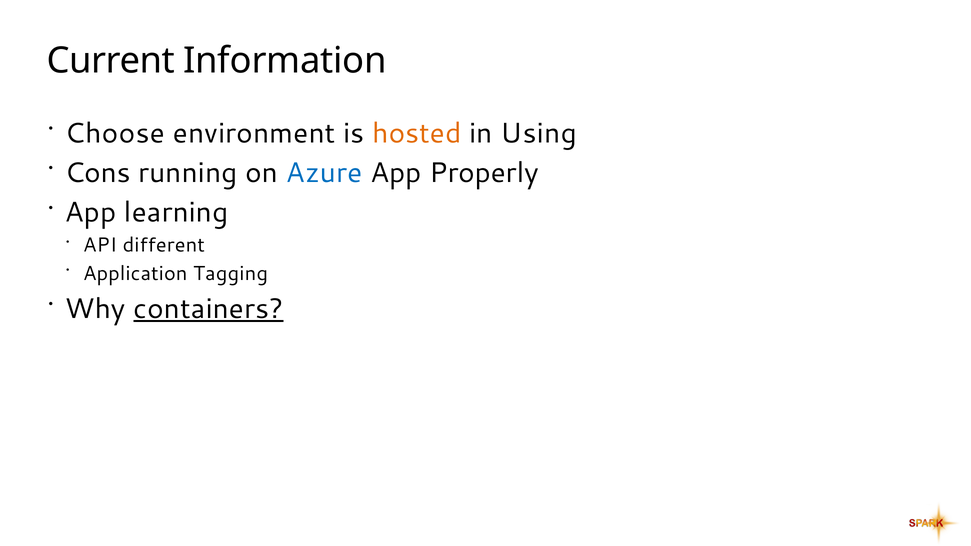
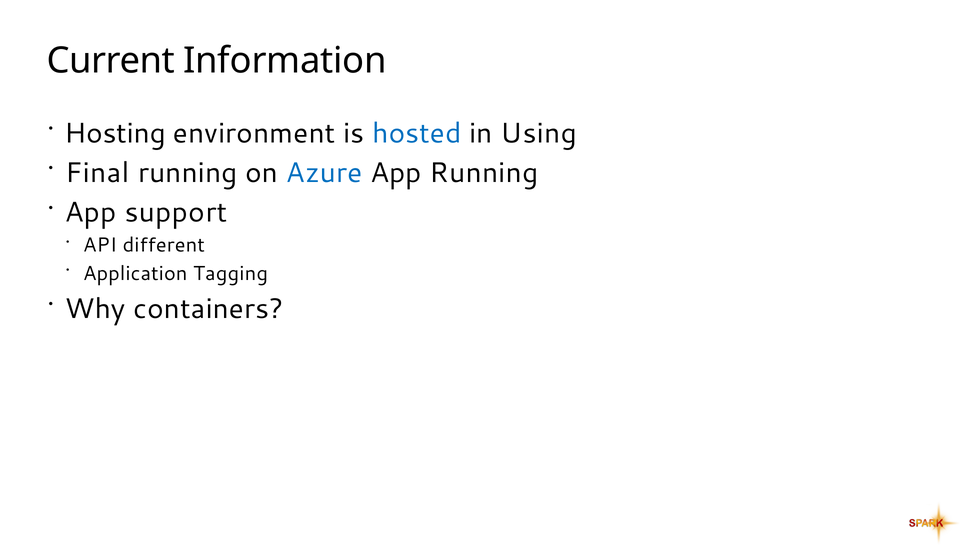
Choose: Choose -> Hosting
hosted colour: orange -> blue
Cons: Cons -> Final
App Properly: Properly -> Running
learning: learning -> support
containers underline: present -> none
